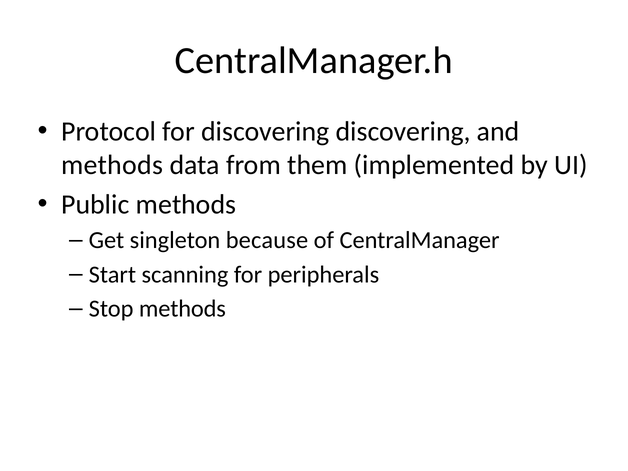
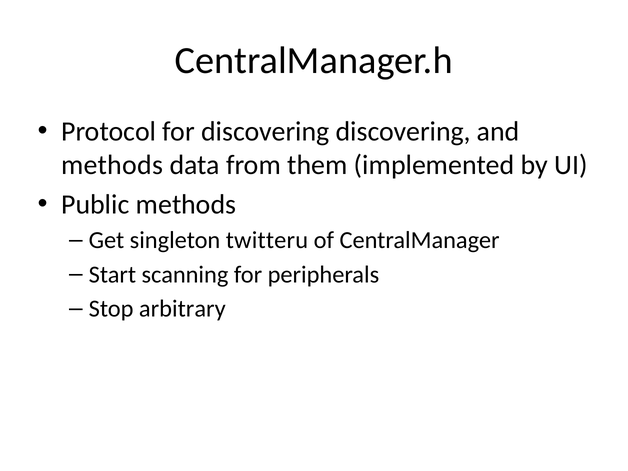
because: because -> twitteru
Stop methods: methods -> arbitrary
